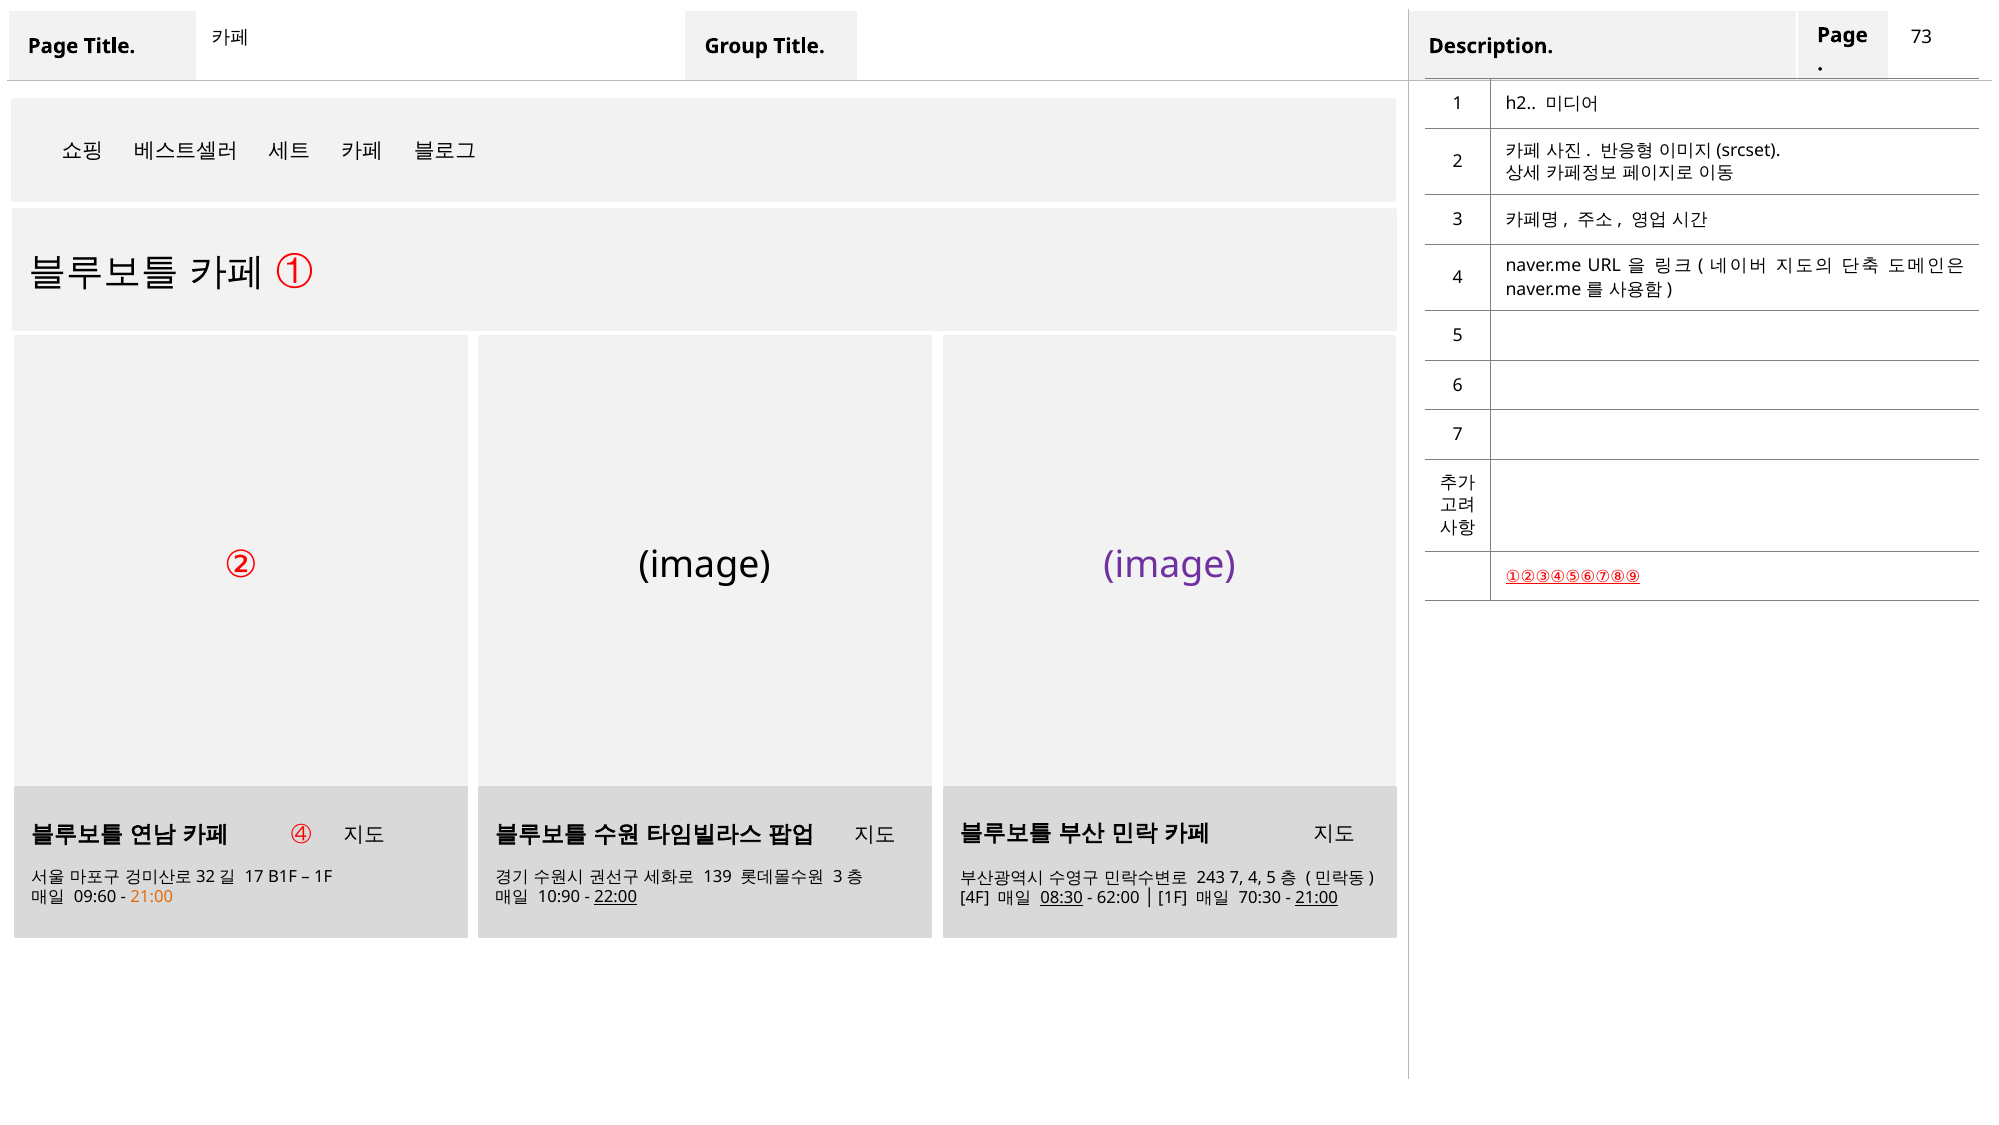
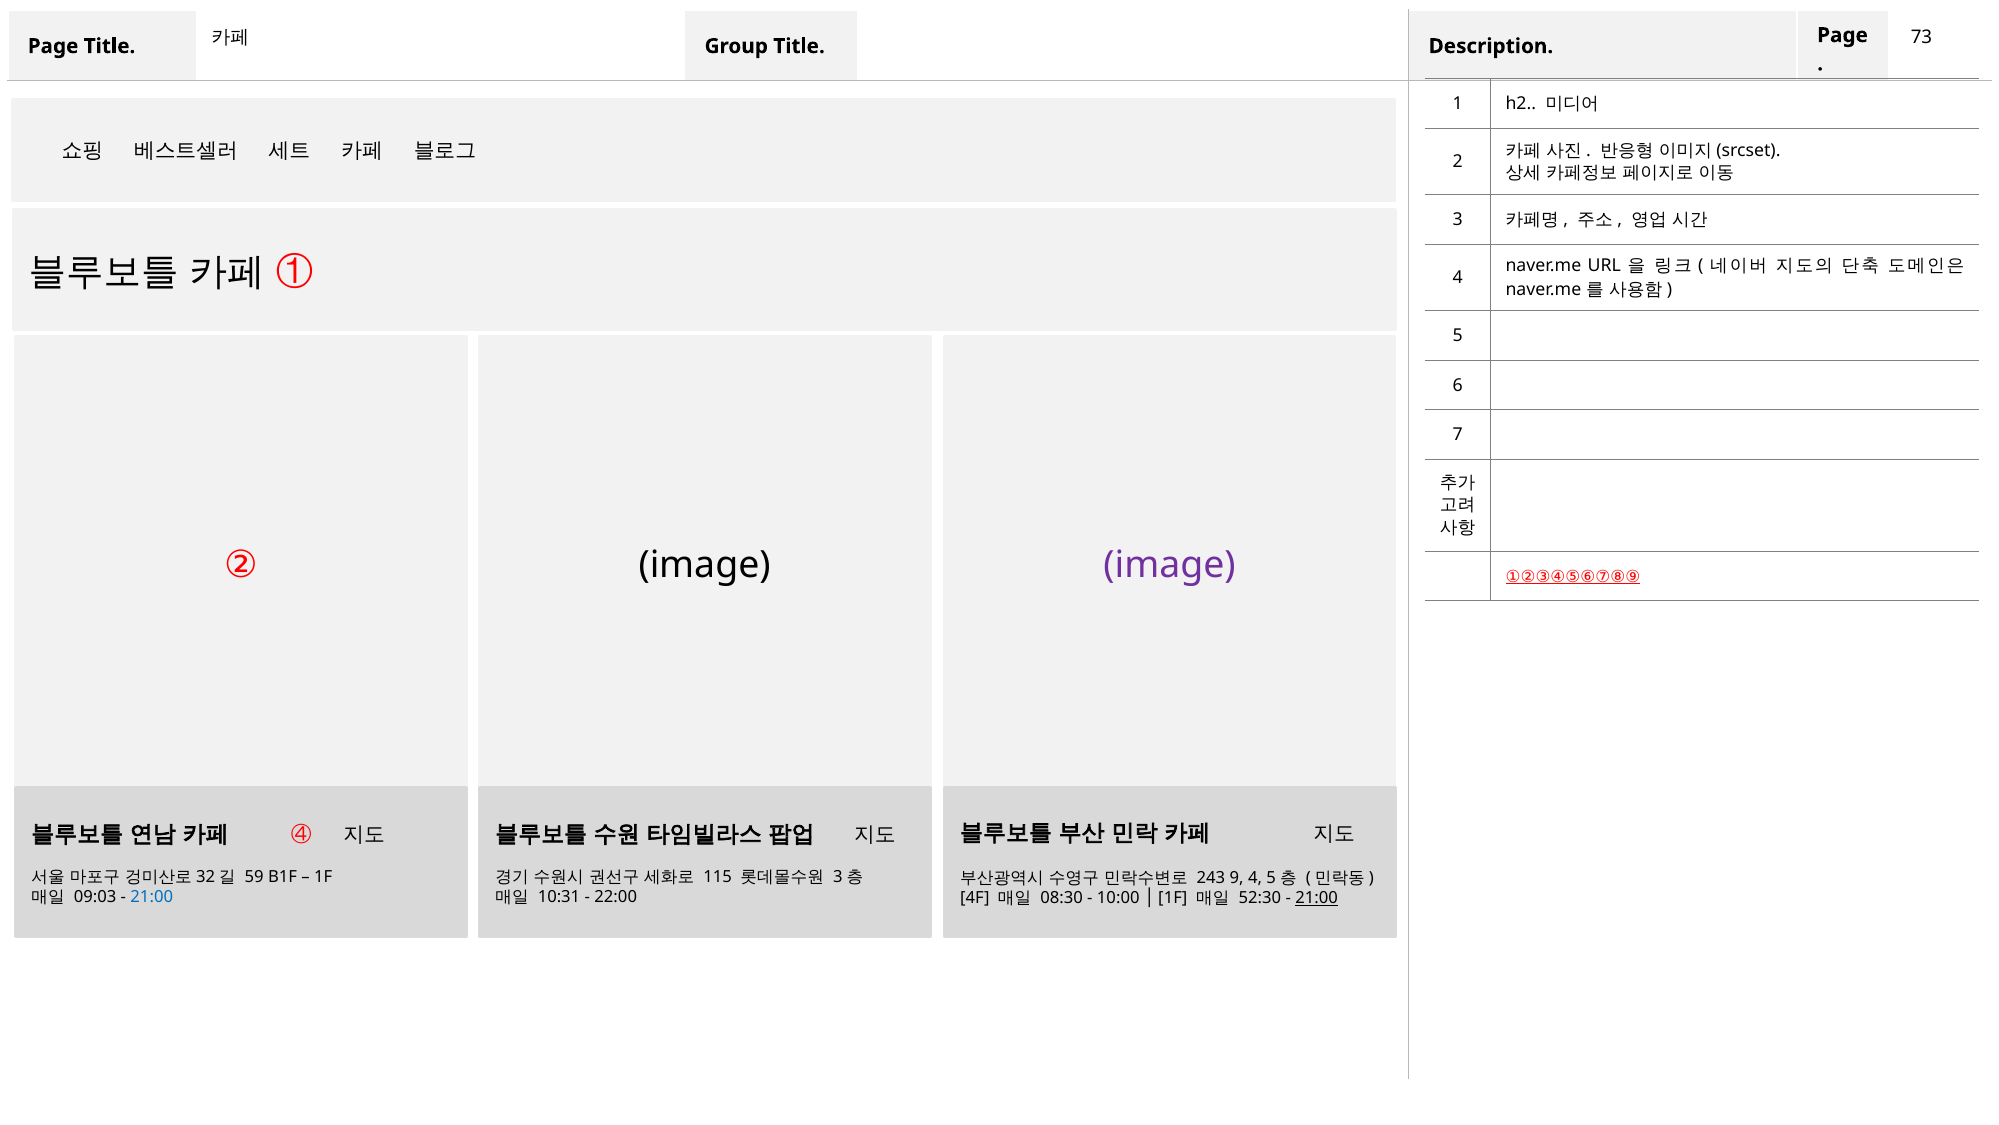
17: 17 -> 59
139: 139 -> 115
243 7: 7 -> 9
09:60: 09:60 -> 09:03
21:00 at (152, 897) colour: orange -> blue
10:90: 10:90 -> 10:31
22:00 underline: present -> none
70:30: 70:30 -> 52:30
08:30 underline: present -> none
62:00: 62:00 -> 10:00
